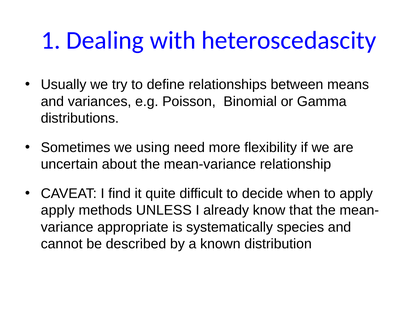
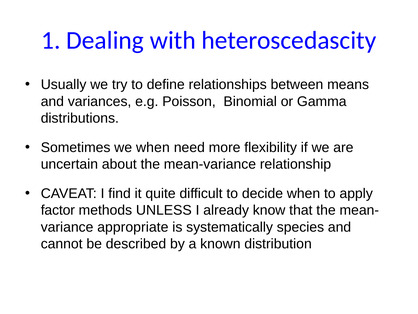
we using: using -> when
apply at (58, 210): apply -> factor
